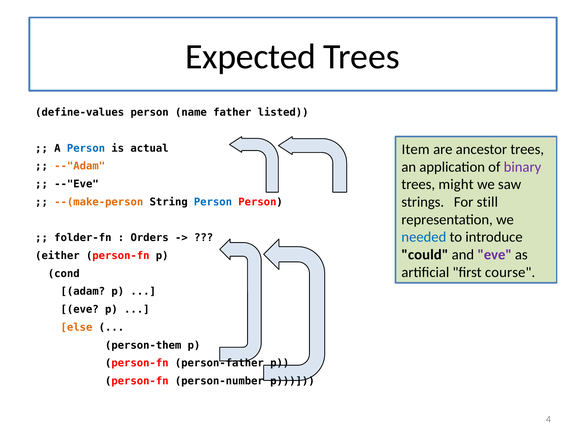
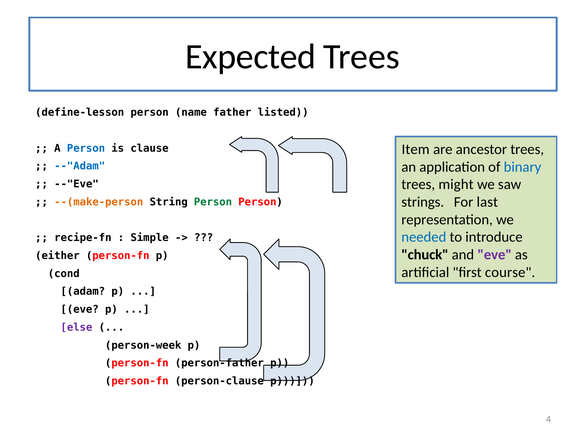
define-values: define-values -> define-lesson
actual: actual -> clause
binary colour: purple -> blue
--"Adam colour: orange -> blue
still: still -> last
Person at (213, 202) colour: blue -> green
folder-fn: folder-fn -> recipe-fn
Orders: Orders -> Simple
could: could -> chuck
else colour: orange -> purple
person-them: person-them -> person-week
person-number: person-number -> person-clause
